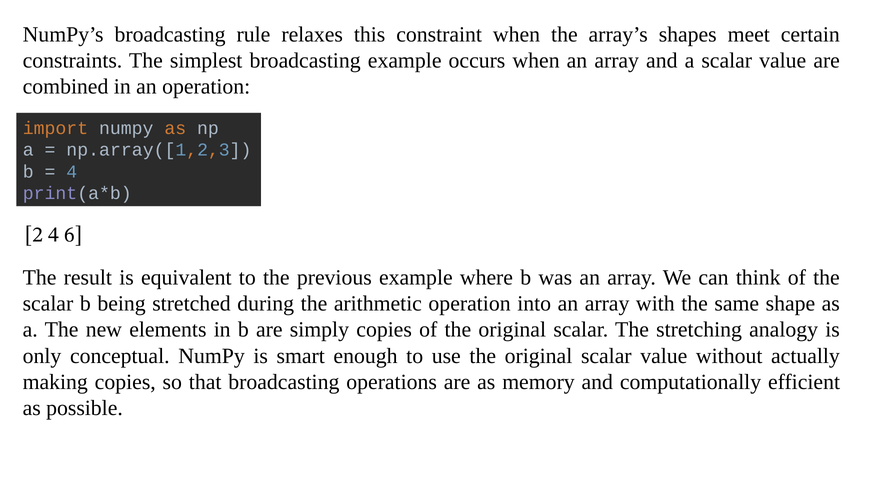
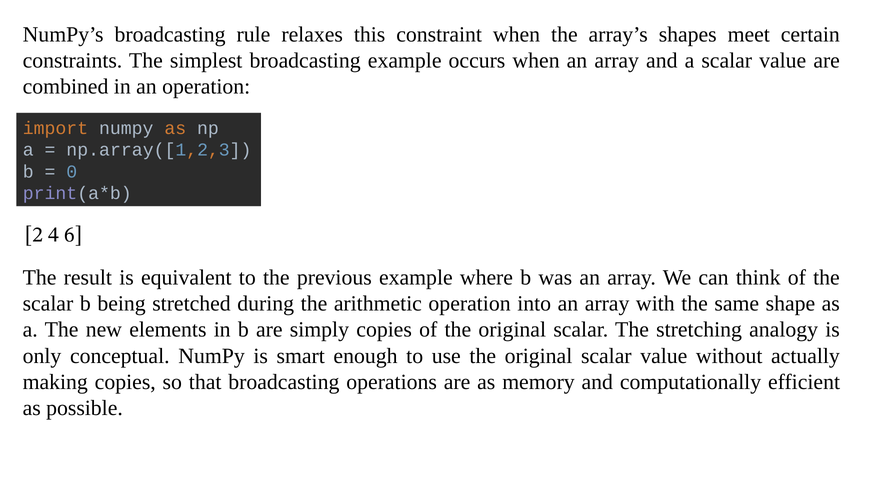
4 at (72, 172): 4 -> 0
